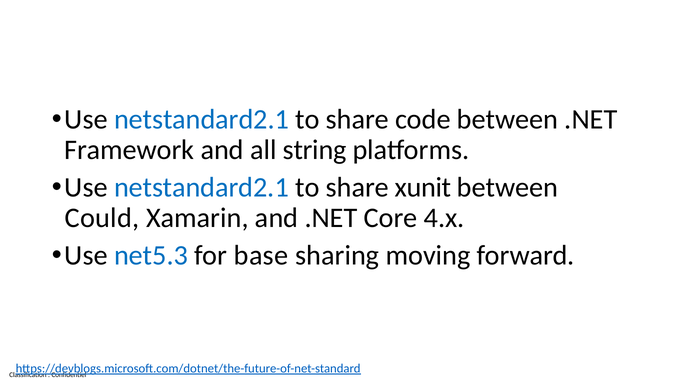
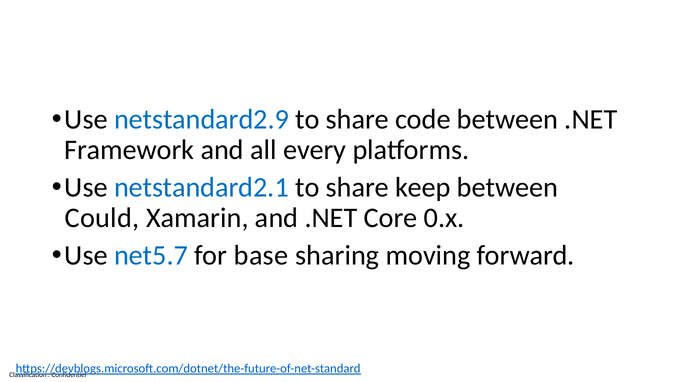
netstandard2.1 at (201, 119): netstandard2.1 -> netstandard2.9
string: string -> every
xunit: xunit -> keep
4.x: 4.x -> 0.x
net5.3: net5.3 -> net5.7
